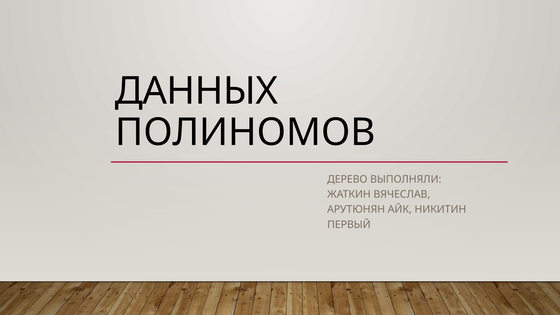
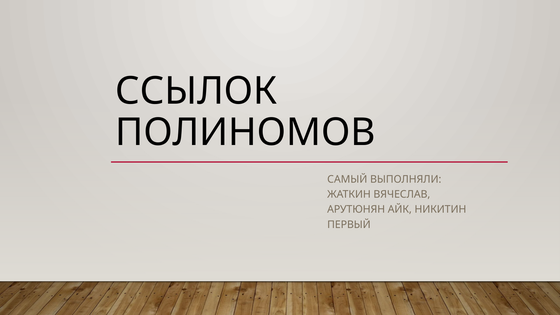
ДАННЫХ: ДАННЫХ -> ССЫЛОК
ДЕРЕВО: ДЕРЕВО -> САМЫЙ
